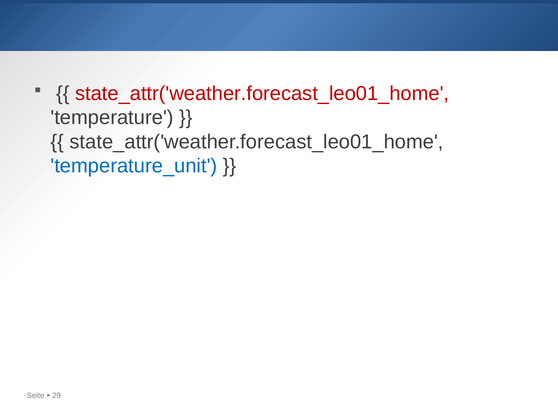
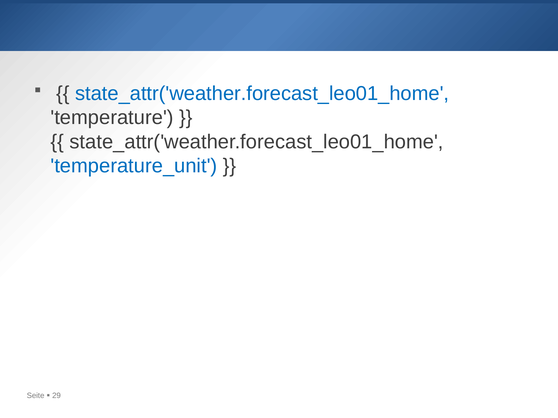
state_attr('weather.forecast_leo01_home at (262, 94) colour: red -> blue
